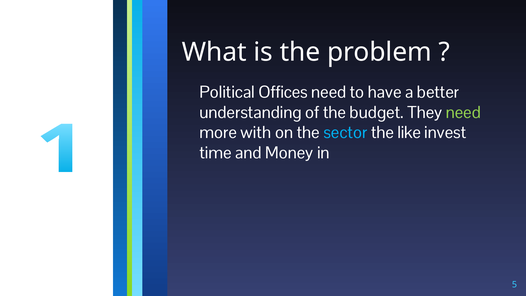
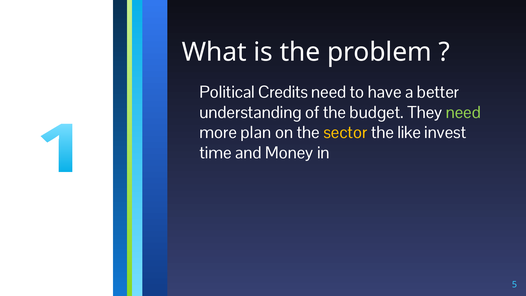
Offices: Offices -> Credits
with: with -> plan
sector colour: light blue -> yellow
